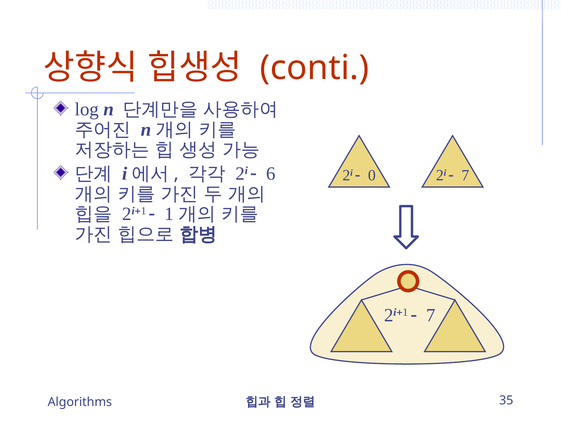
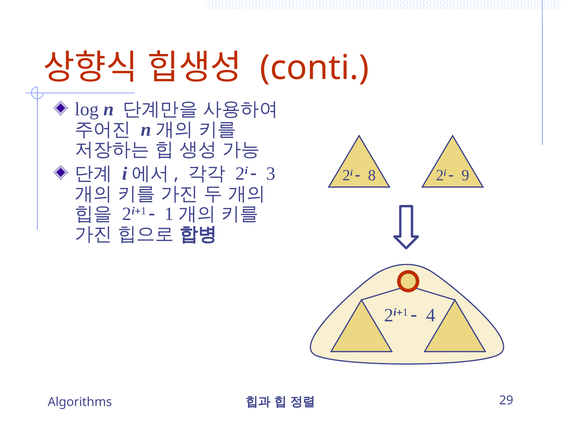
6: 6 -> 3
0: 0 -> 8
7 at (465, 175): 7 -> 9
7 at (431, 315): 7 -> 4
35: 35 -> 29
